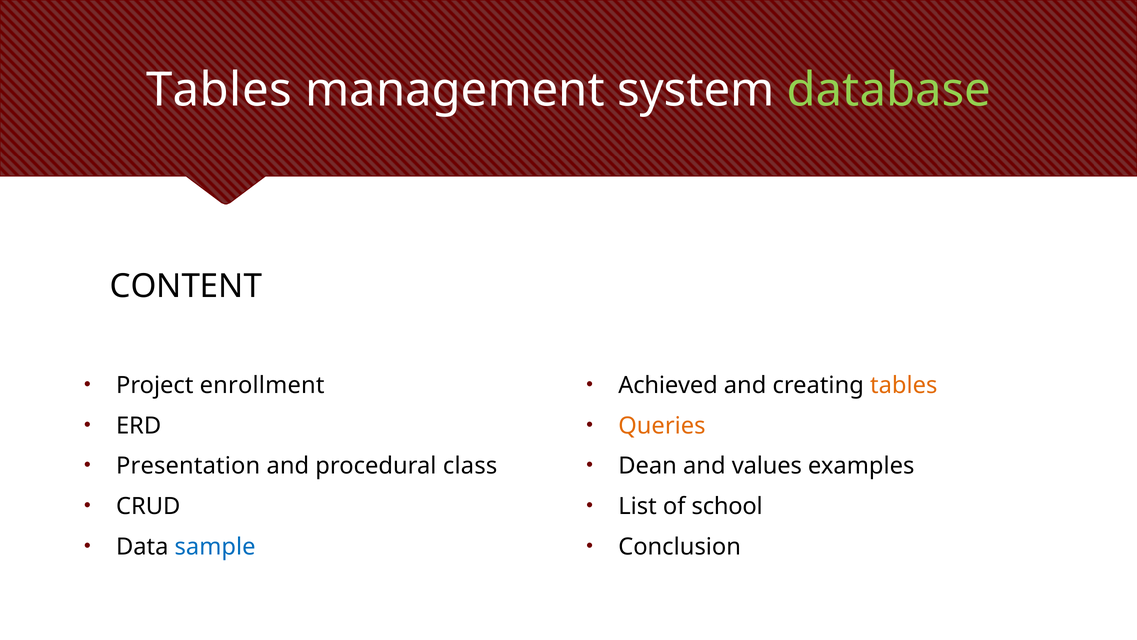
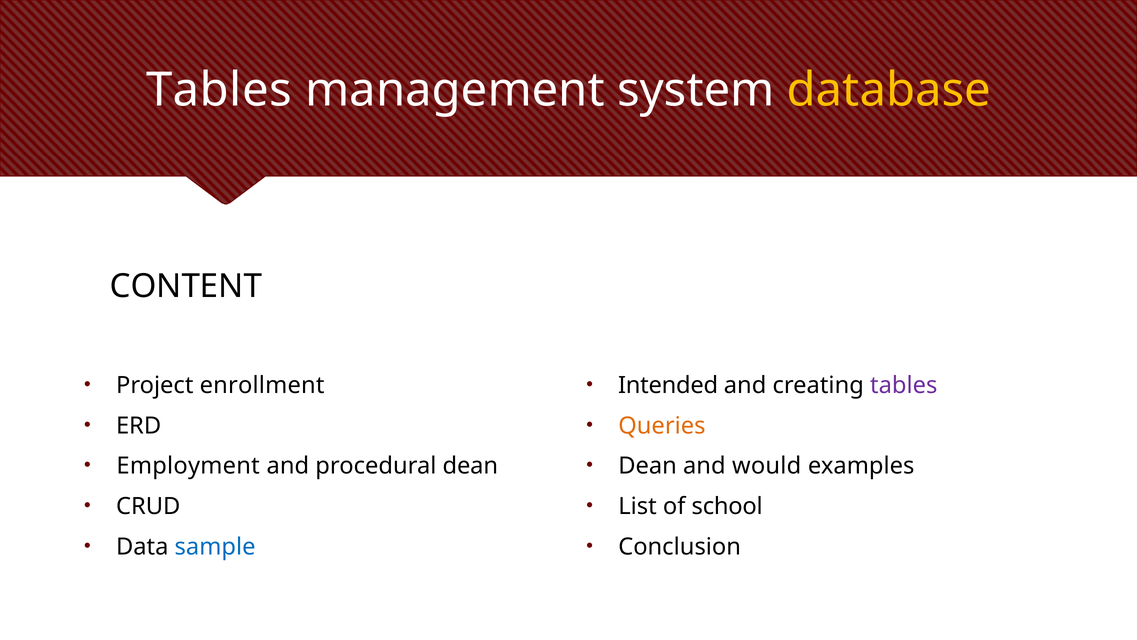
database colour: light green -> yellow
Achieved: Achieved -> Intended
tables at (904, 385) colour: orange -> purple
Presentation: Presentation -> Employment
procedural class: class -> dean
values: values -> would
